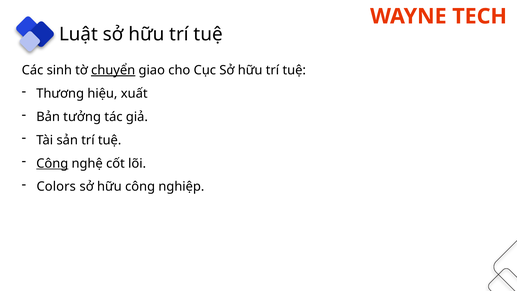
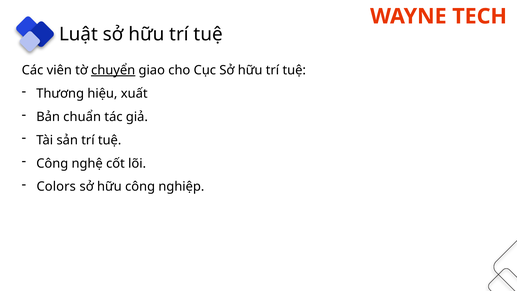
sinh: sinh -> viên
tưởng: tưởng -> chuẩn
Công at (52, 163) underline: present -> none
